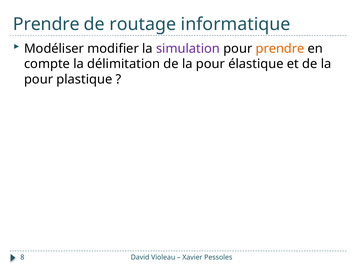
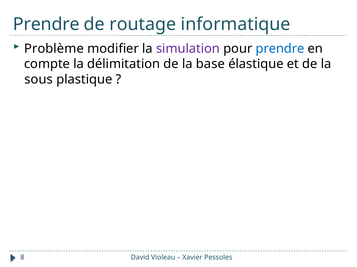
Modéliser: Modéliser -> Problème
prendre at (280, 49) colour: orange -> blue
délimitation de la pour: pour -> base
pour at (39, 80): pour -> sous
